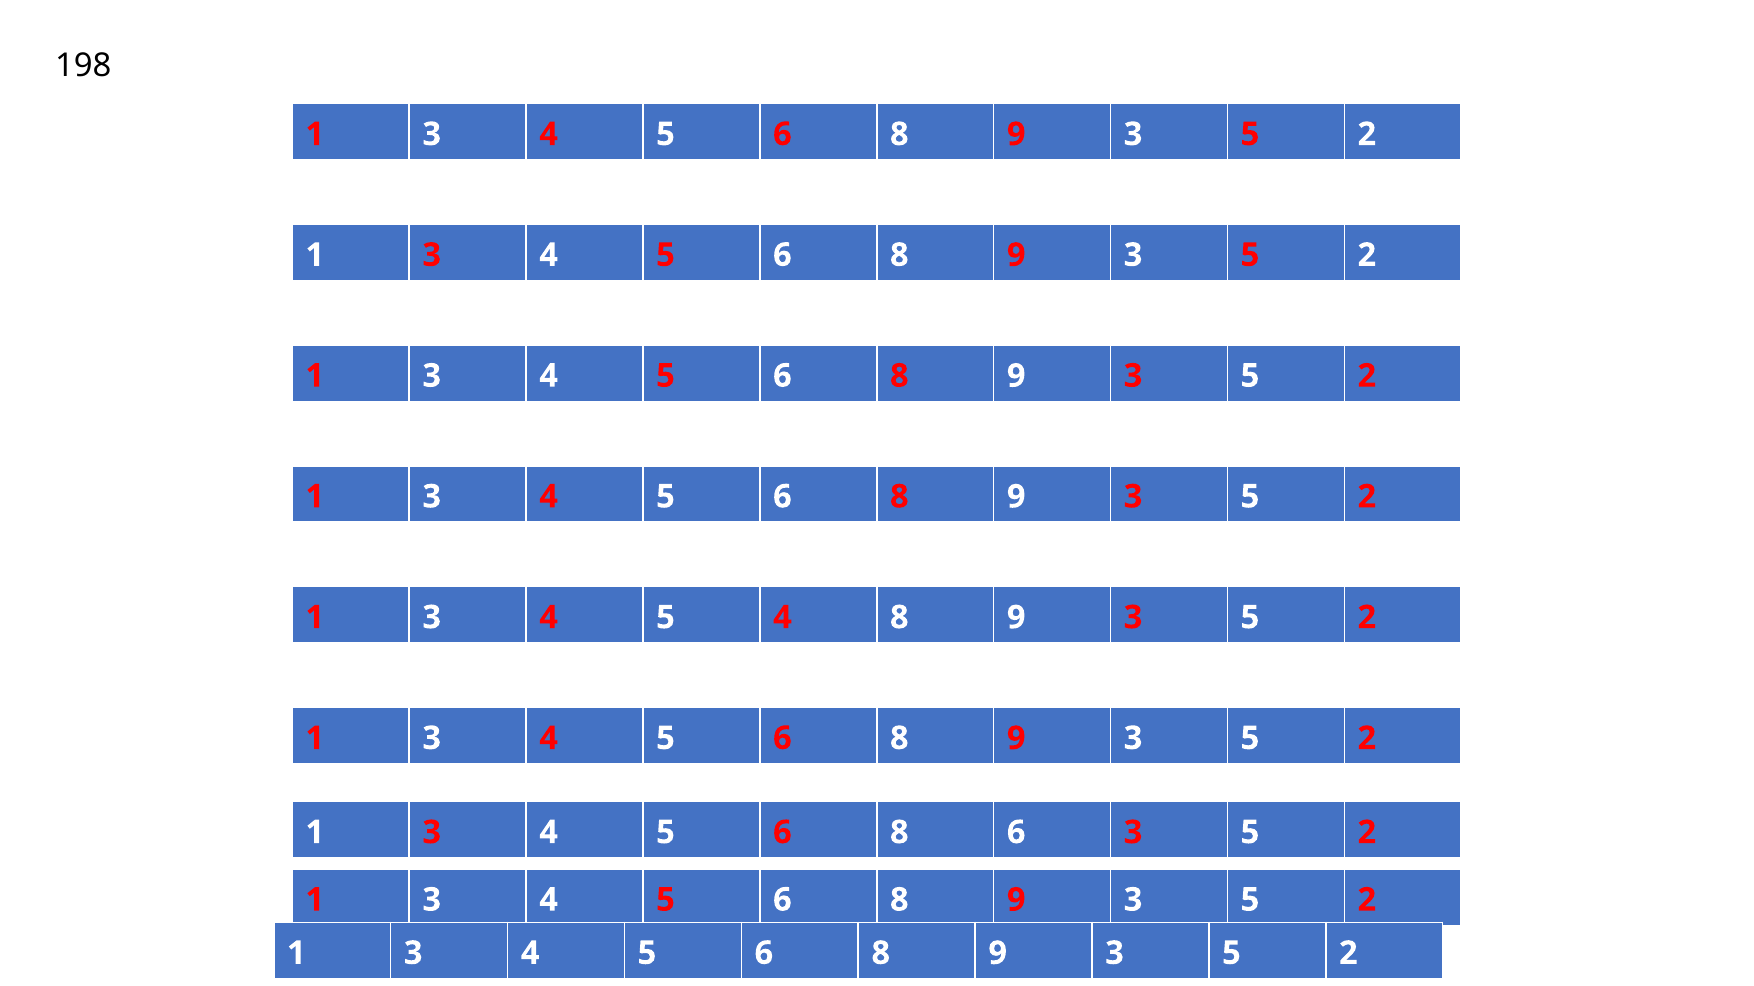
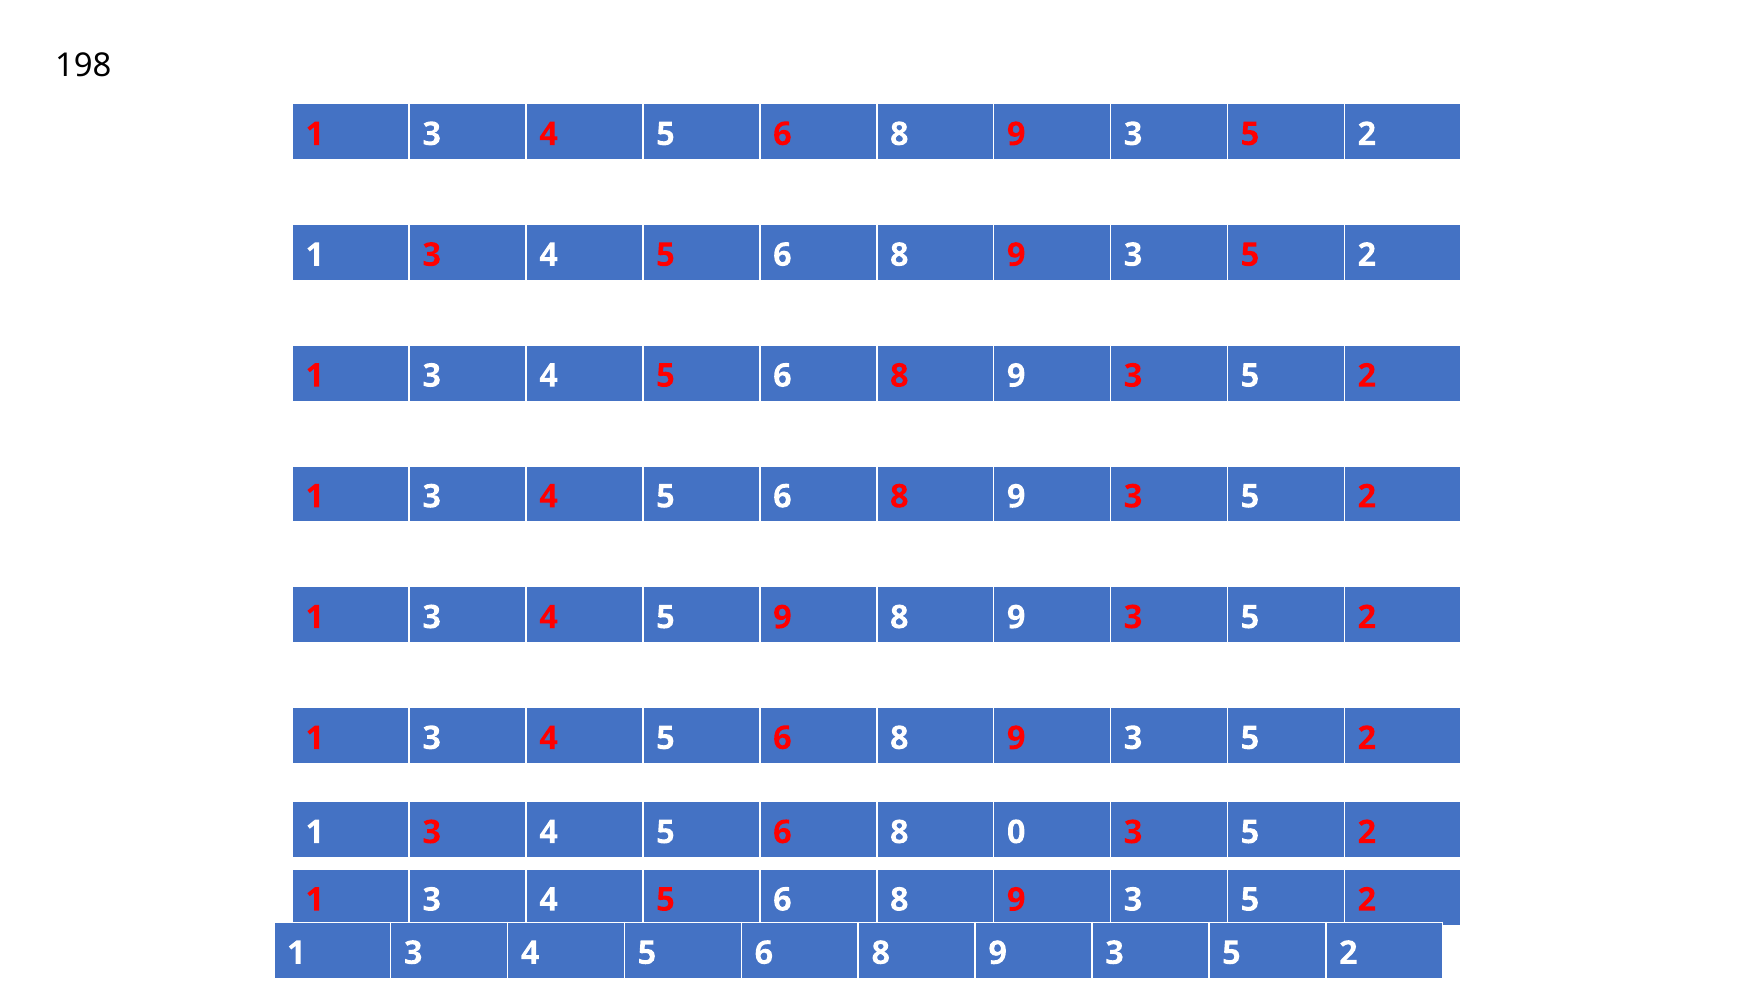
5 4: 4 -> 9
8 6: 6 -> 0
